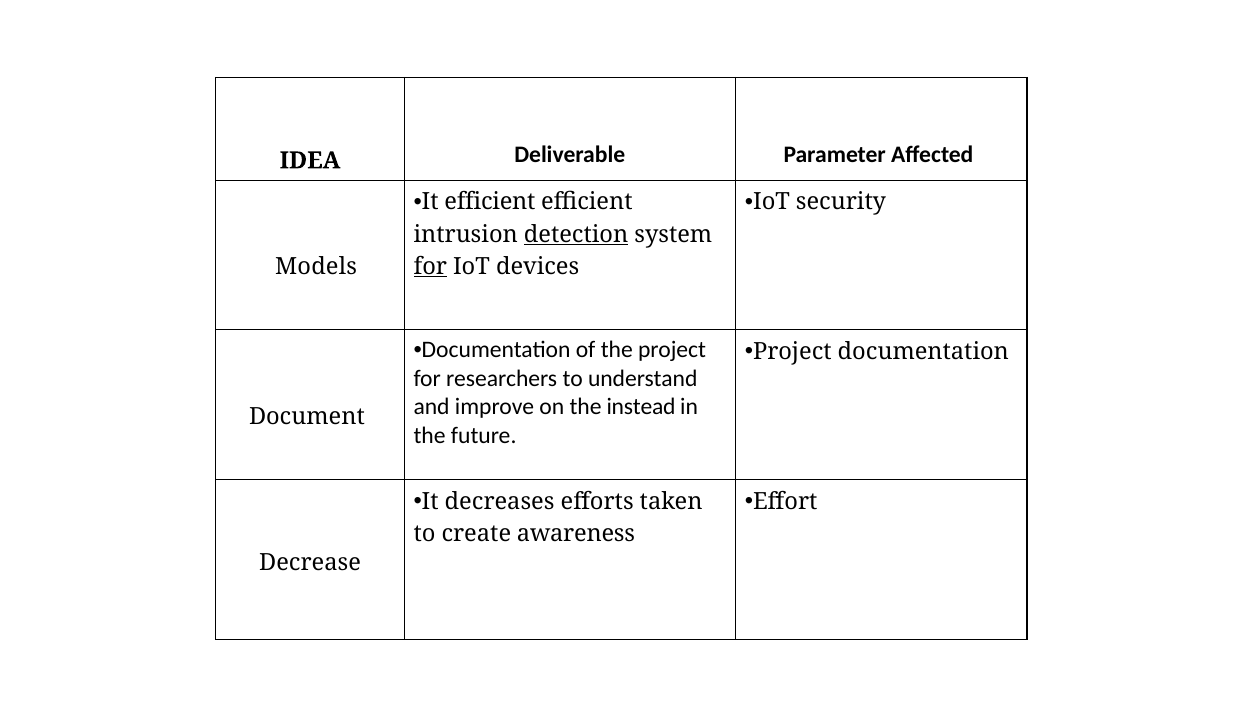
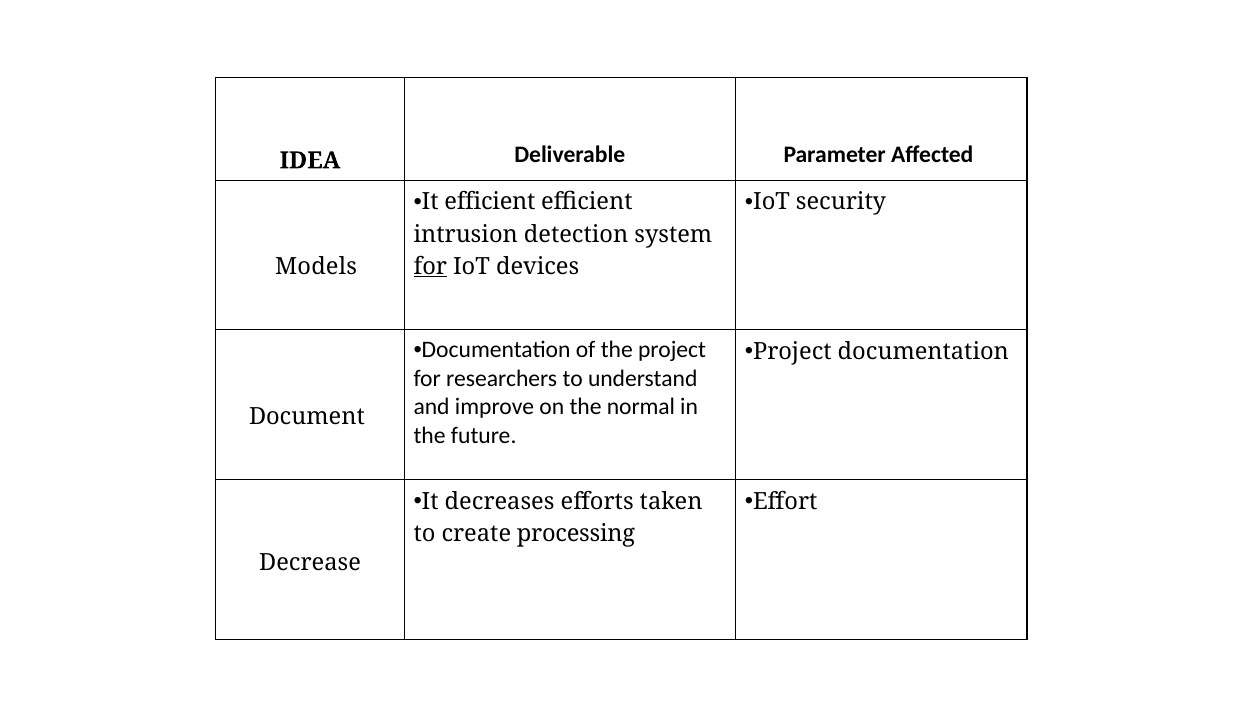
detection underline: present -> none
instead: instead -> normal
awareness: awareness -> processing
